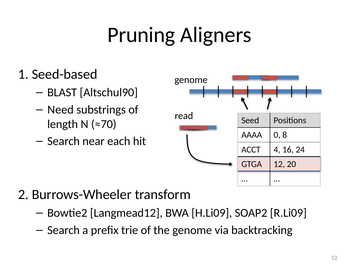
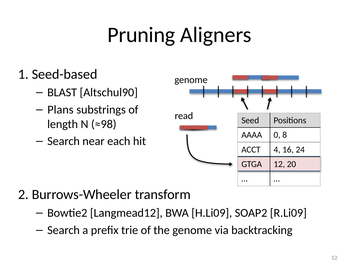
Need: Need -> Plans
≈70: ≈70 -> ≈98
